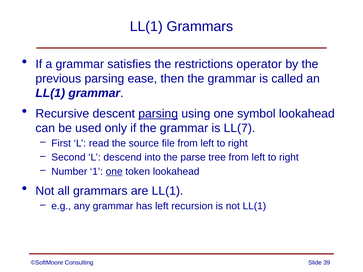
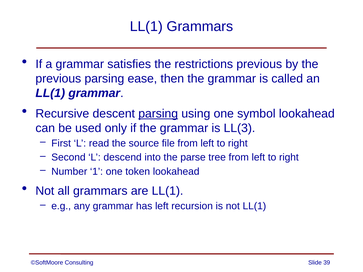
restrictions operator: operator -> previous
LL(7: LL(7 -> LL(3
one at (114, 172) underline: present -> none
